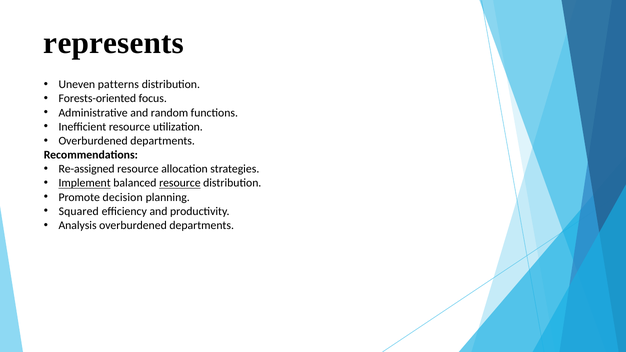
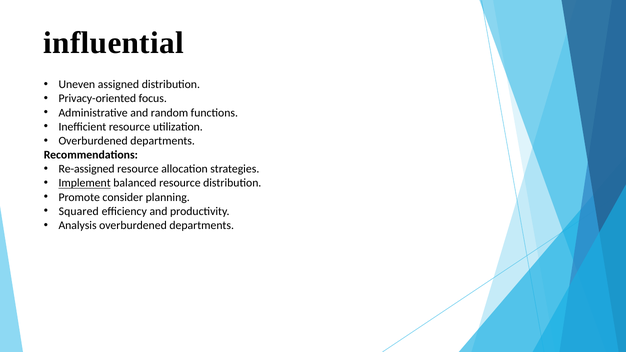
represents: represents -> influential
patterns: patterns -> assigned
Forests-oriented: Forests-oriented -> Privacy-oriented
resource at (180, 183) underline: present -> none
decision: decision -> consider
